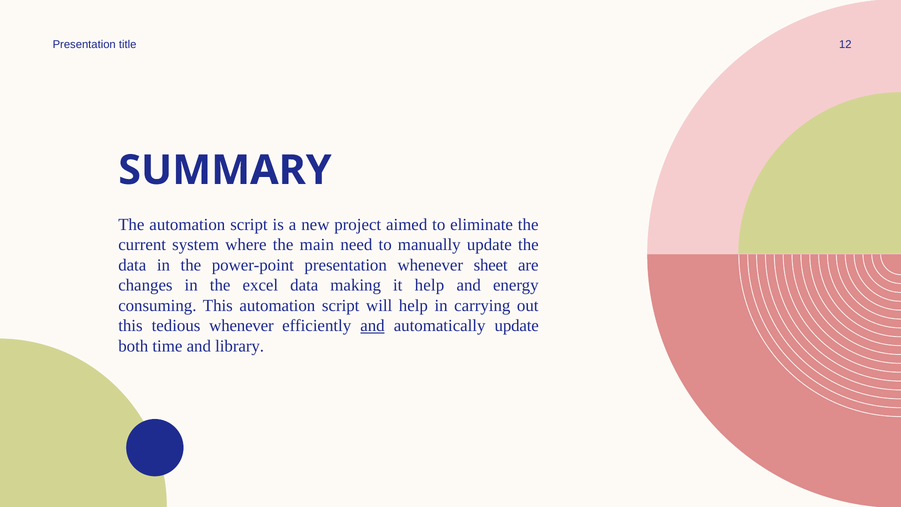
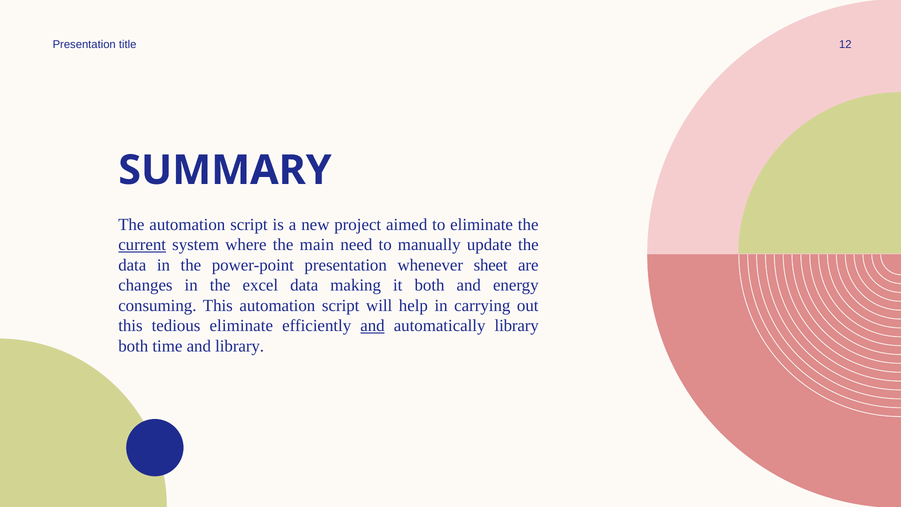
current underline: none -> present
it help: help -> both
tedious whenever: whenever -> eliminate
automatically update: update -> library
